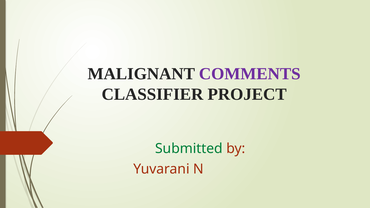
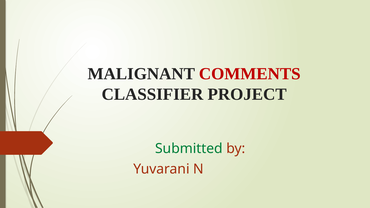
COMMENTS colour: purple -> red
